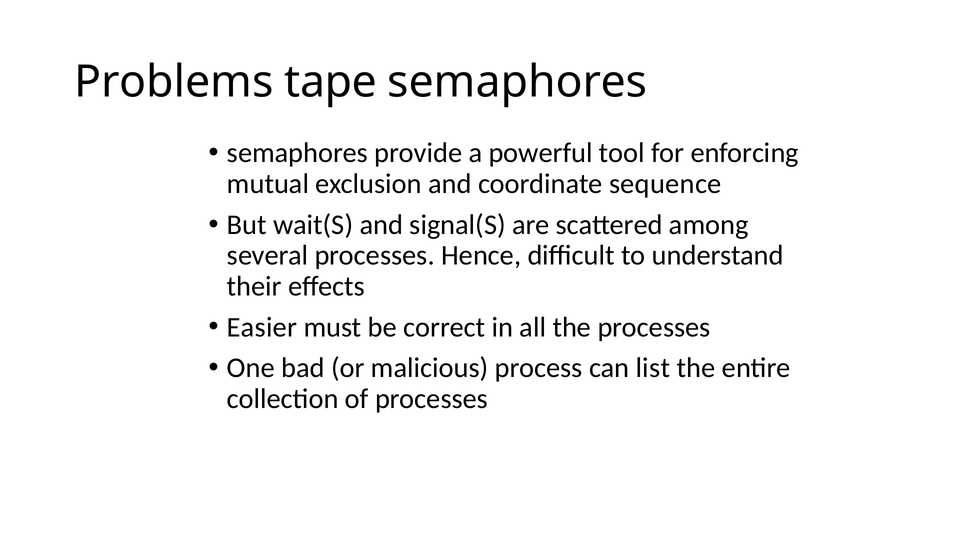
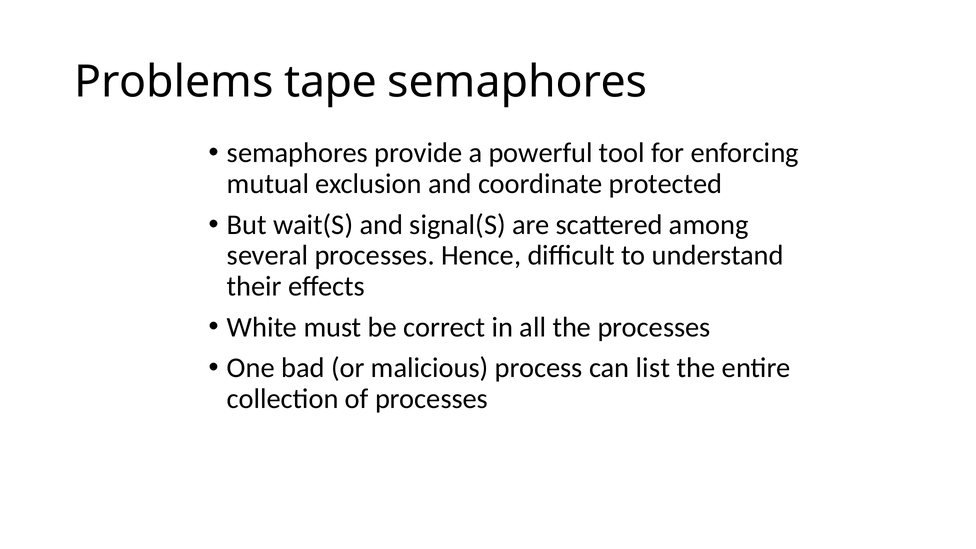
sequence: sequence -> protected
Easier: Easier -> White
